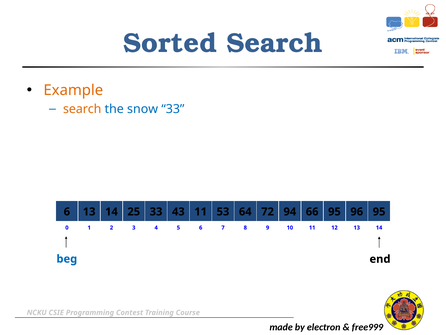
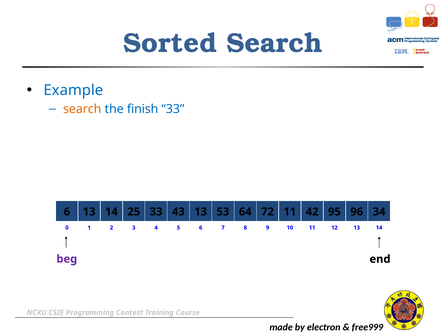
Example colour: orange -> blue
snow: snow -> finish
33 11: 11 -> 13
53 94: 94 -> 11
66: 66 -> 42
95 95: 95 -> 34
beg colour: blue -> purple
